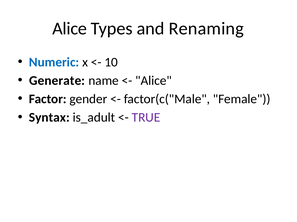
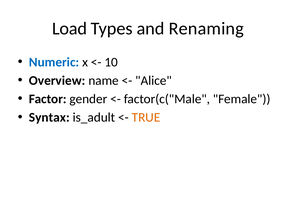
Alice at (70, 29): Alice -> Load
Generate: Generate -> Overview
TRUE colour: purple -> orange
